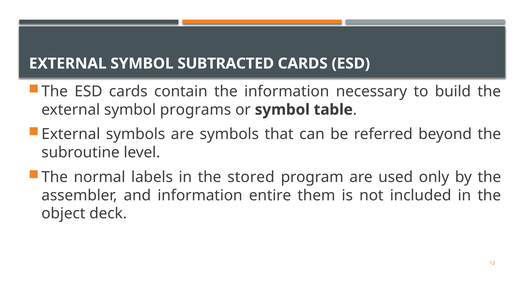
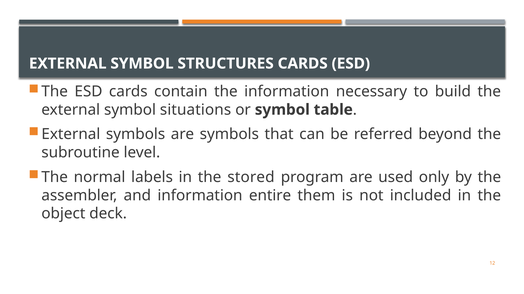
SUBTRACTED: SUBTRACTED -> STRUCTURES
programs: programs -> situations
